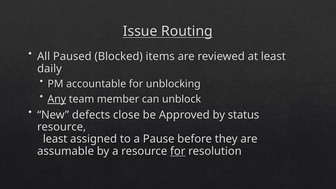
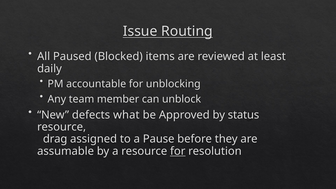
Any underline: present -> none
close: close -> what
least at (55, 139): least -> drag
